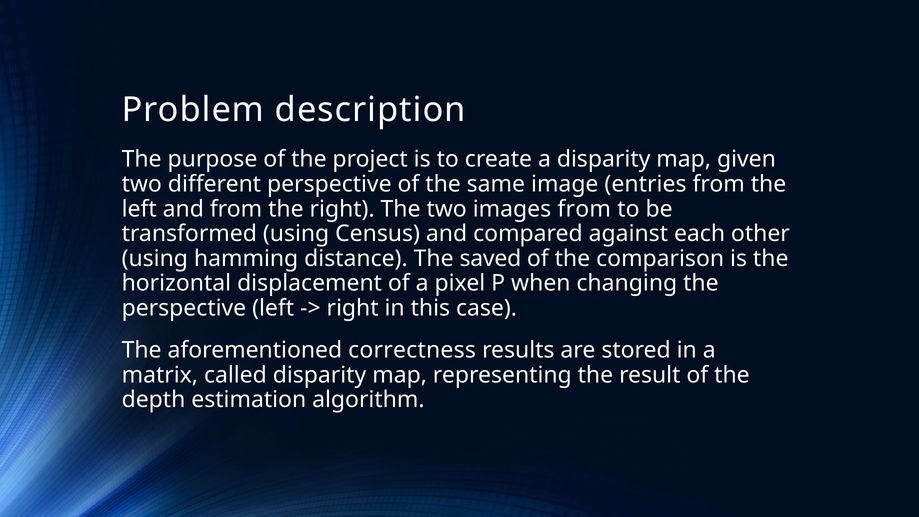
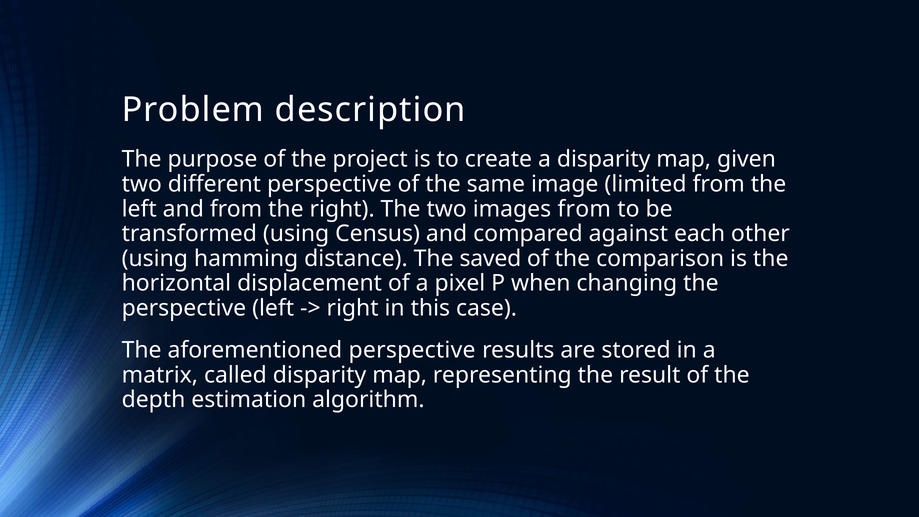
entries: entries -> limited
aforementioned correctness: correctness -> perspective
